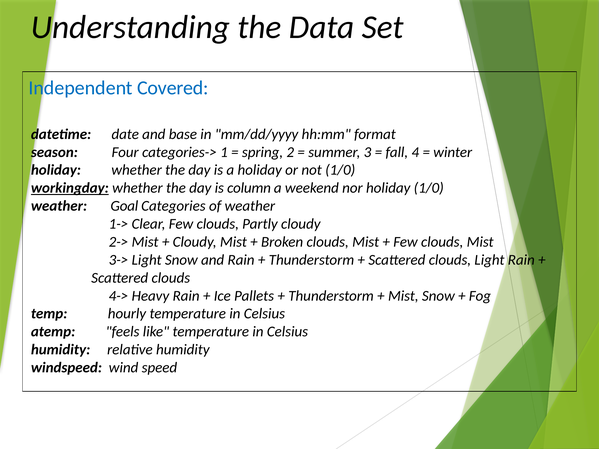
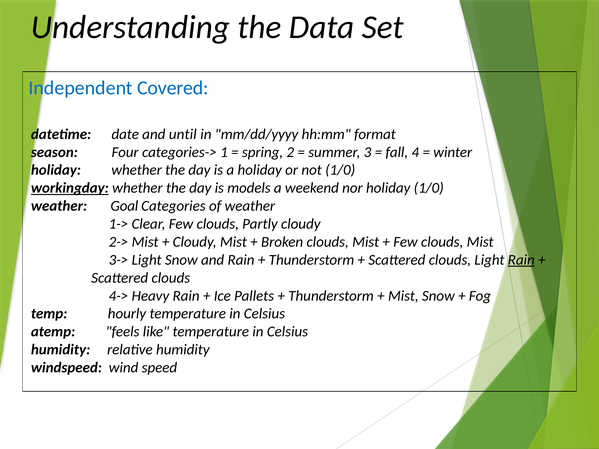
base: base -> until
column: column -> models
Rain at (521, 260) underline: none -> present
